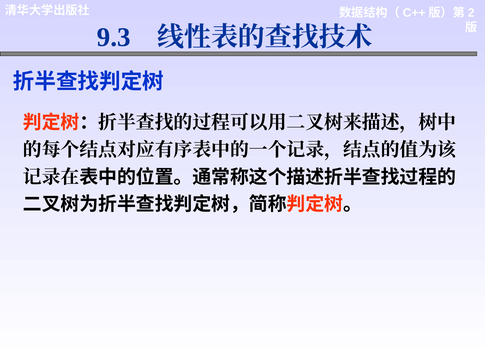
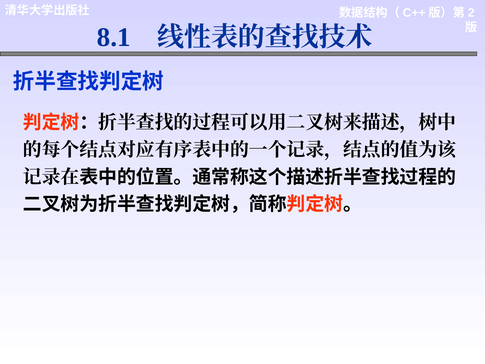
9.3: 9.3 -> 8.1
